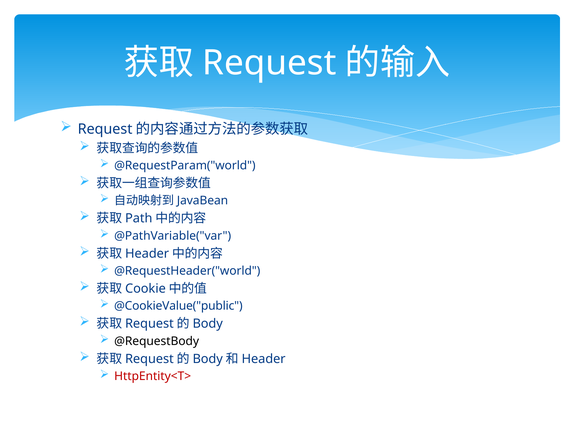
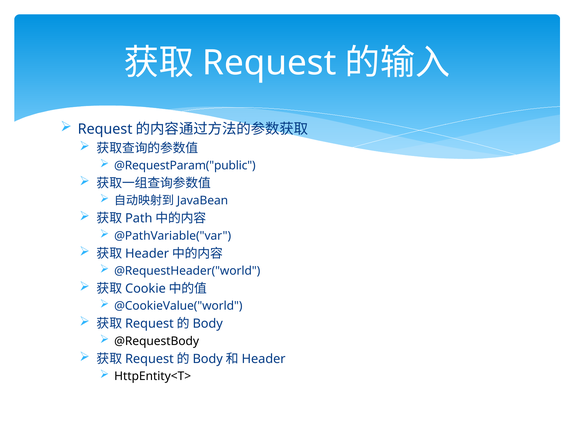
@RequestParam("world: @RequestParam("world -> @RequestParam("public
@CookieValue("public: @CookieValue("public -> @CookieValue("world
HttpEntity<T> colour: red -> black
